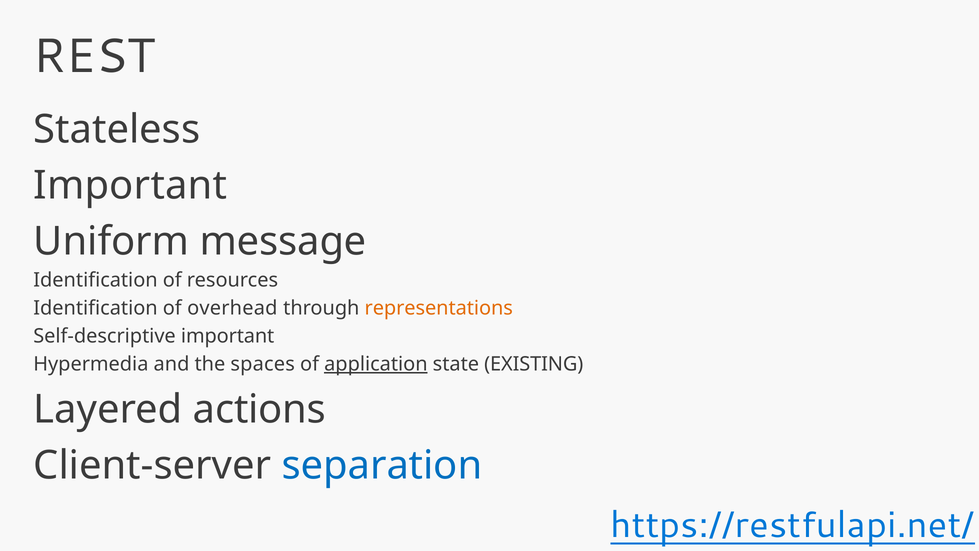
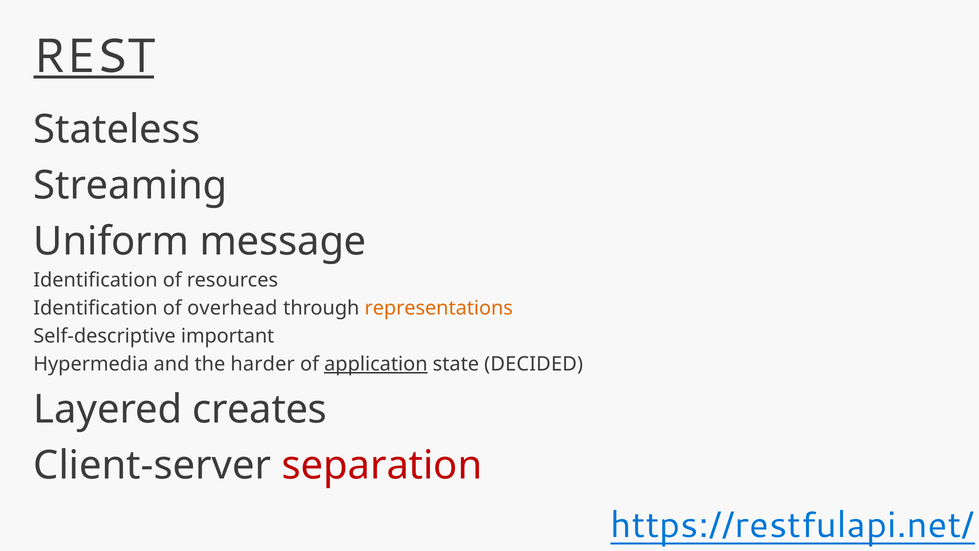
REST underline: none -> present
Important at (130, 186): Important -> Streaming
spaces: spaces -> harder
EXISTING: EXISTING -> DECIDED
actions: actions -> creates
separation colour: blue -> red
